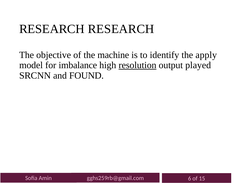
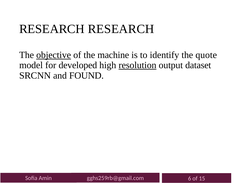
objective underline: none -> present
apply: apply -> quote
imbalance: imbalance -> developed
played: played -> dataset
